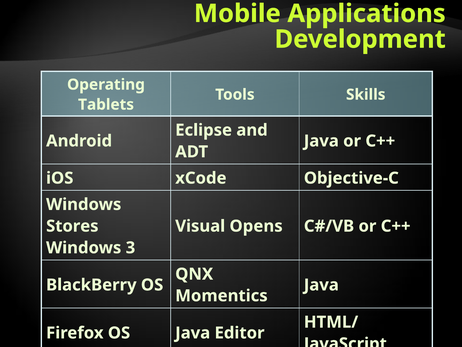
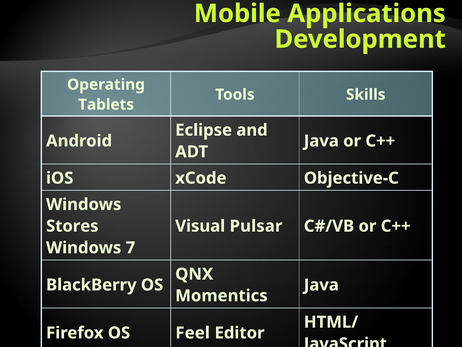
Visual Opens: Opens -> Pulsar
3: 3 -> 7
OS Java: Java -> Feel
